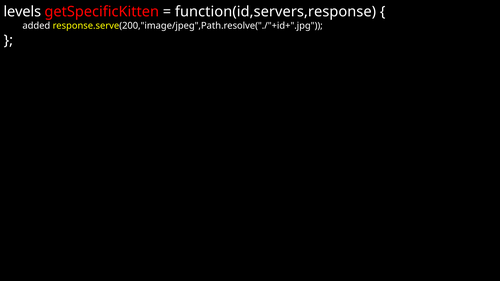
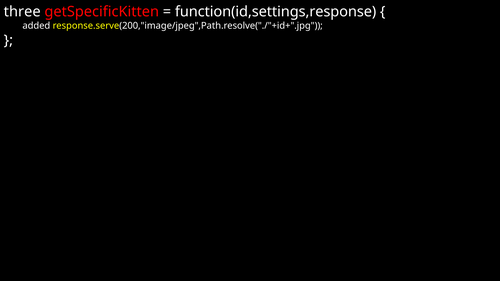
levels: levels -> three
function(id,servers,response: function(id,servers,response -> function(id,settings,response
